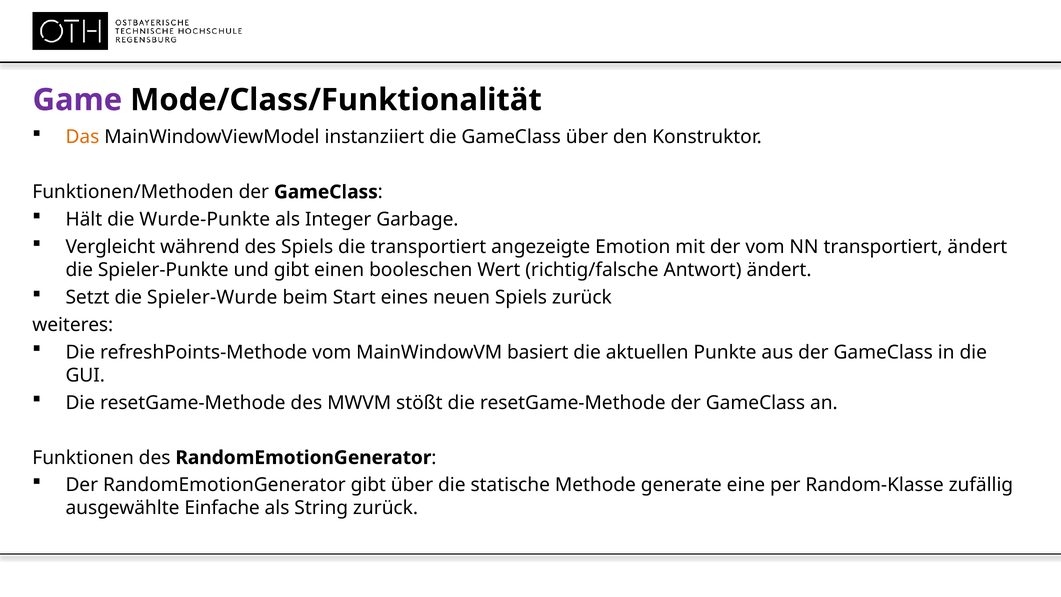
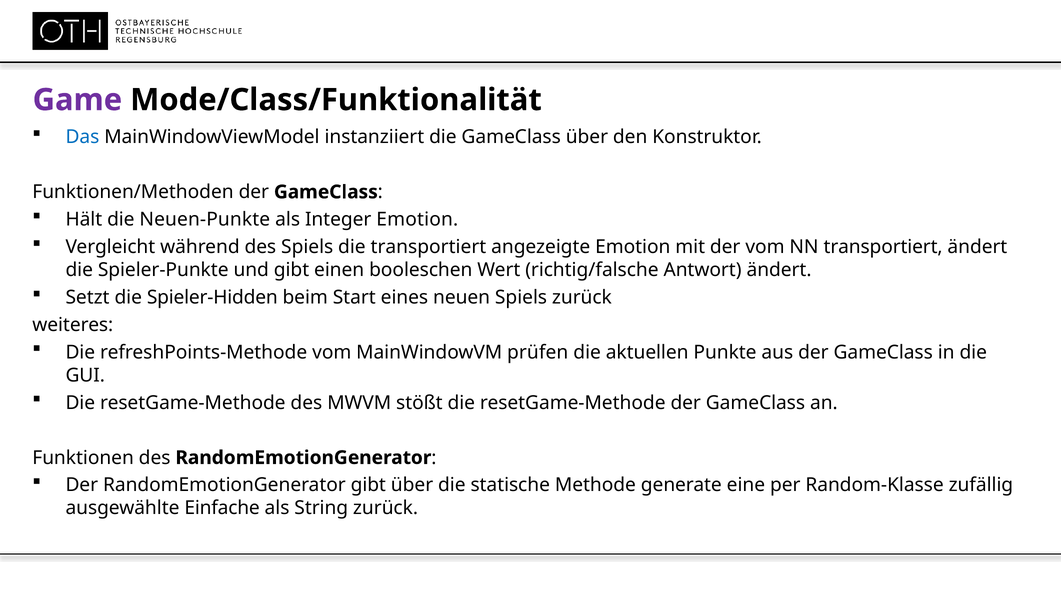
Das colour: orange -> blue
Wurde-Punkte: Wurde-Punkte -> Neuen-Punkte
Integer Garbage: Garbage -> Emotion
Spieler-Wurde: Spieler-Wurde -> Spieler-Hidden
basiert: basiert -> prüfen
